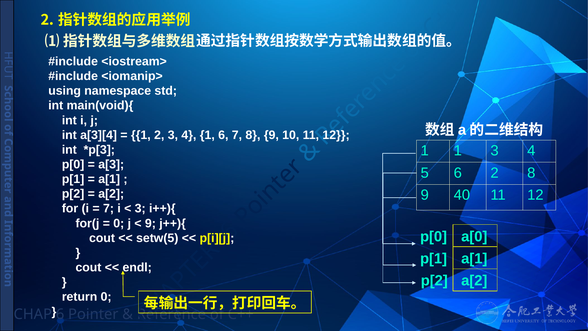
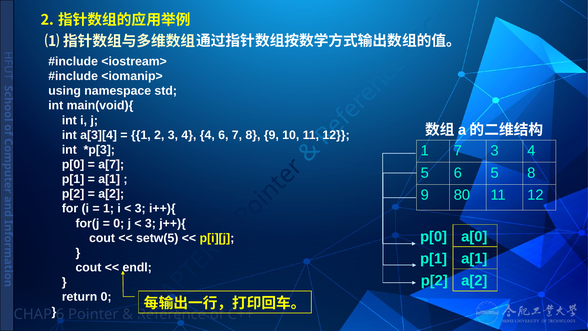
4 1: 1 -> 4
1 1: 1 -> 7
a[3: a[3 -> a[7
6 2: 2 -> 5
40: 40 -> 80
7 at (109, 208): 7 -> 1
9 at (150, 223): 9 -> 3
